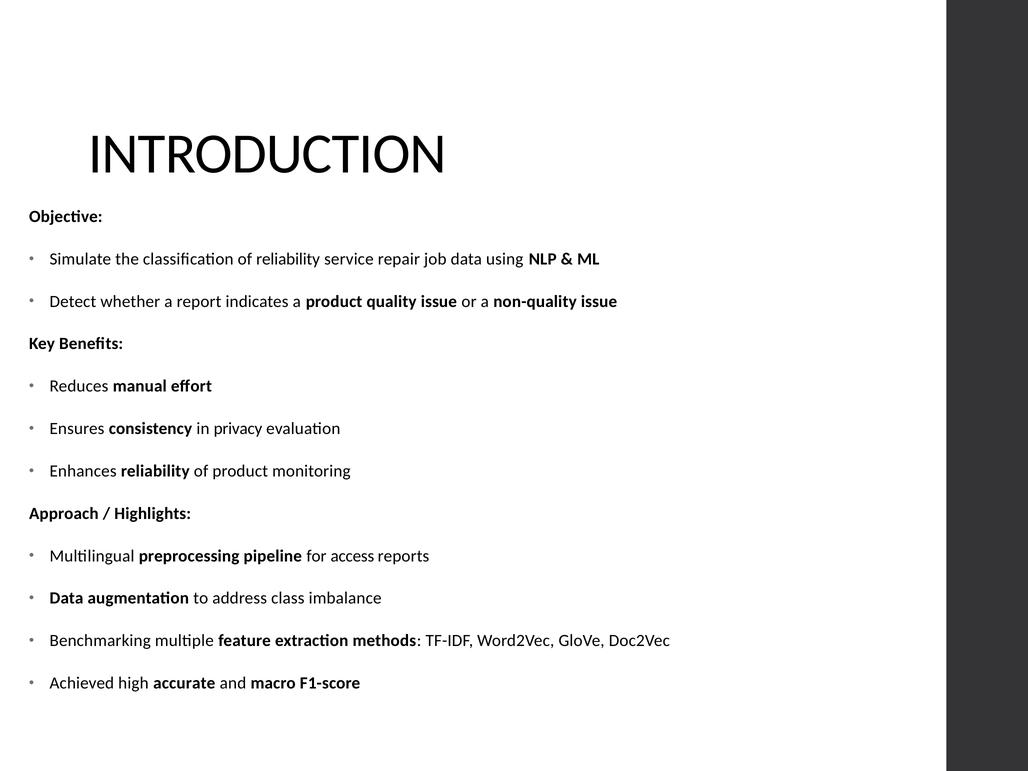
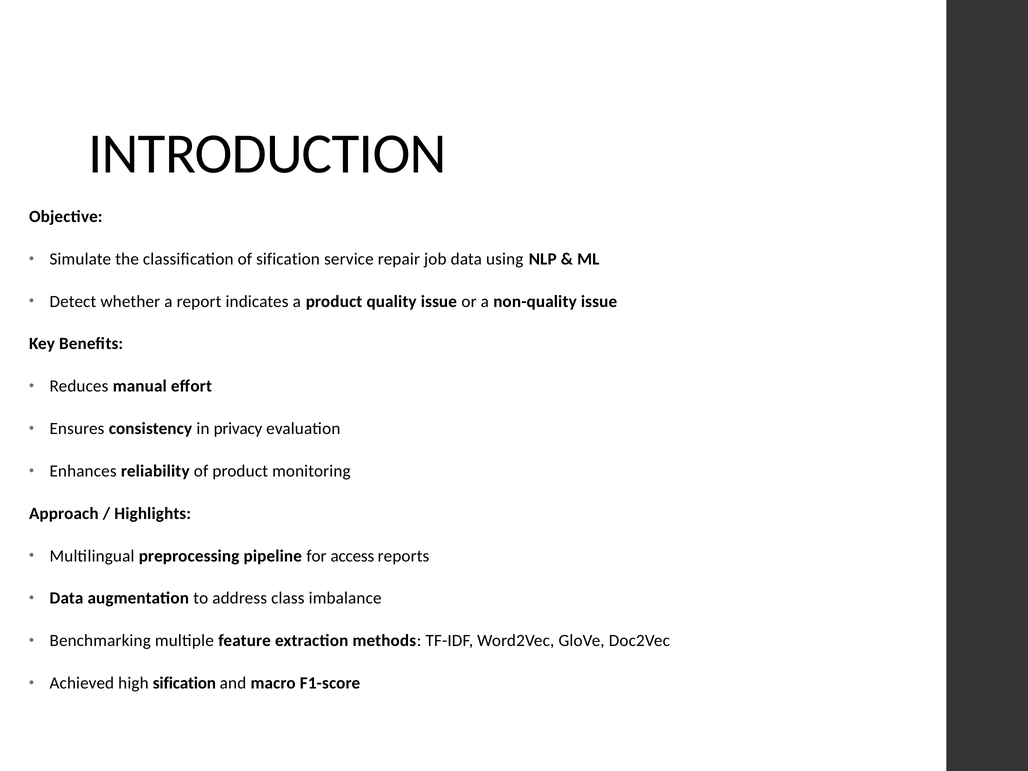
of reliability: reliability -> sification
high accurate: accurate -> sification
